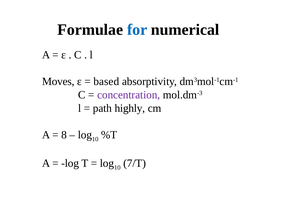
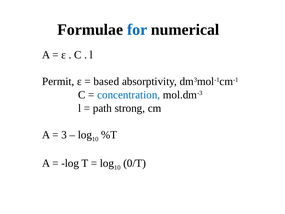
Moves: Moves -> Permit
concentration colour: purple -> blue
highly: highly -> strong
8: 8 -> 3
7/T: 7/T -> 0/T
